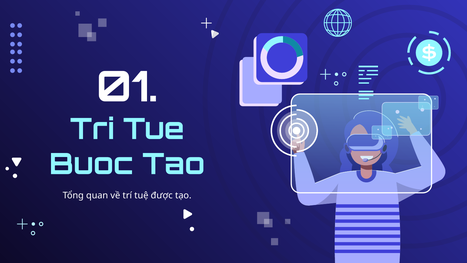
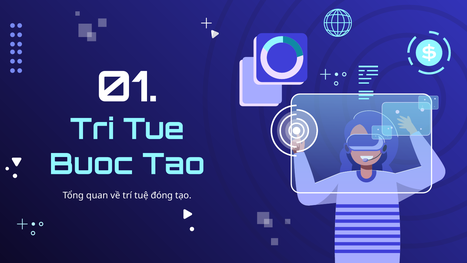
được: được -> đóng
